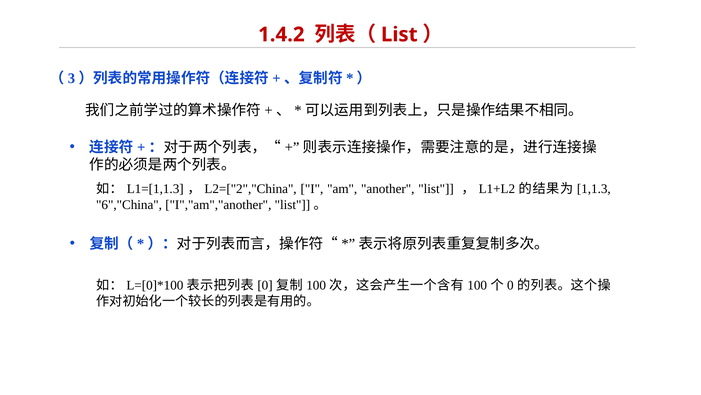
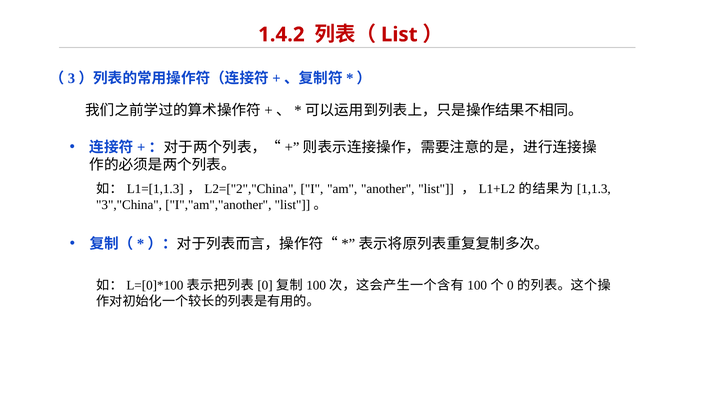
6","China: 6","China -> 3","China
